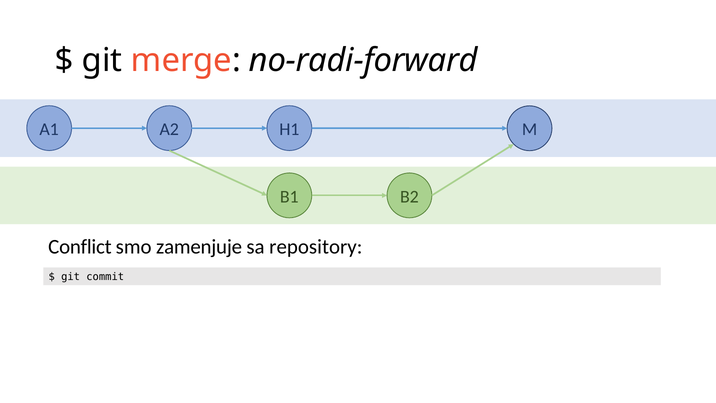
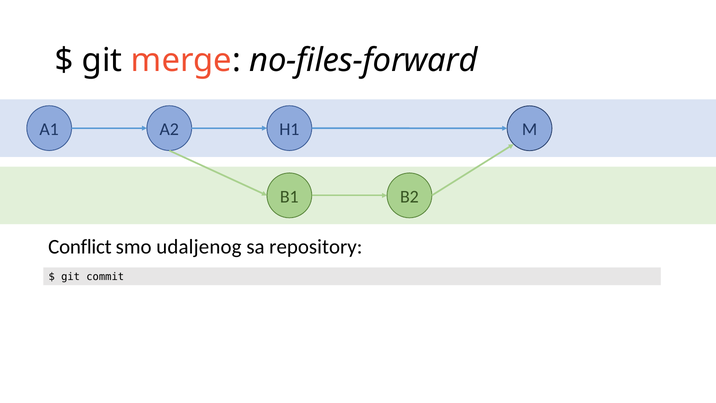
no-radi-forward: no-radi-forward -> no-files-forward
zamenjuje: zamenjuje -> udaljenog
